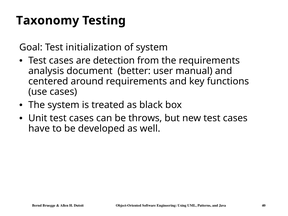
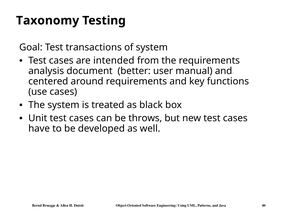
initialization: initialization -> transactions
detection: detection -> intended
